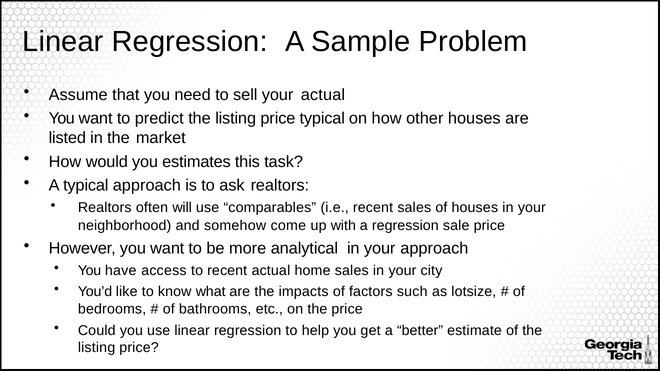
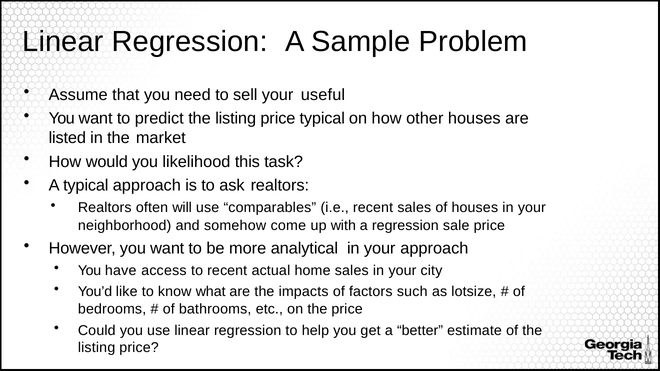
your actual: actual -> useful
estimates: estimates -> likelihood
